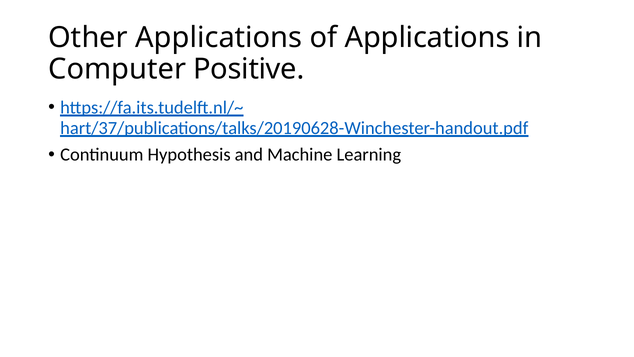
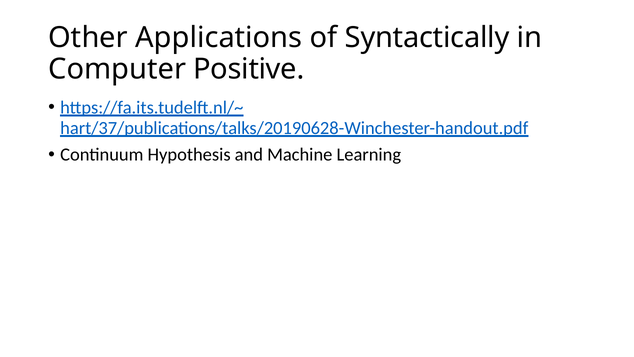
of Applications: Applications -> Syntactically
